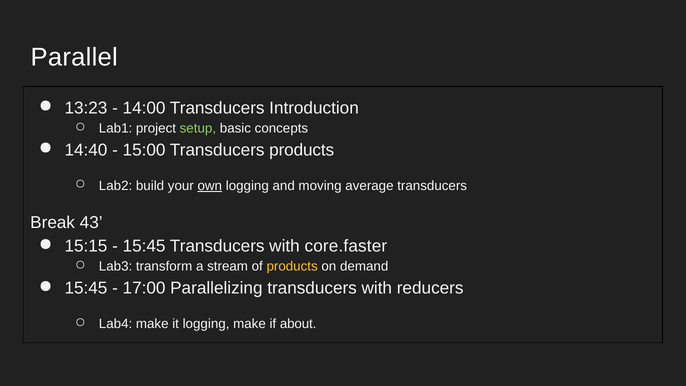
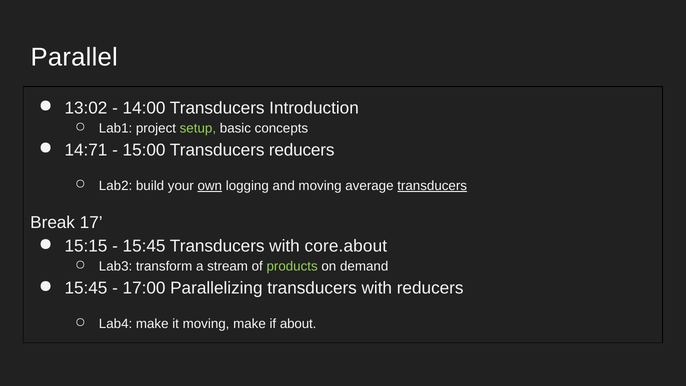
13:23: 13:23 -> 13:02
14:40: 14:40 -> 14:71
Transducers products: products -> reducers
transducers at (432, 186) underline: none -> present
43: 43 -> 17
core.faster: core.faster -> core.about
products at (292, 267) colour: yellow -> light green
it logging: logging -> moving
